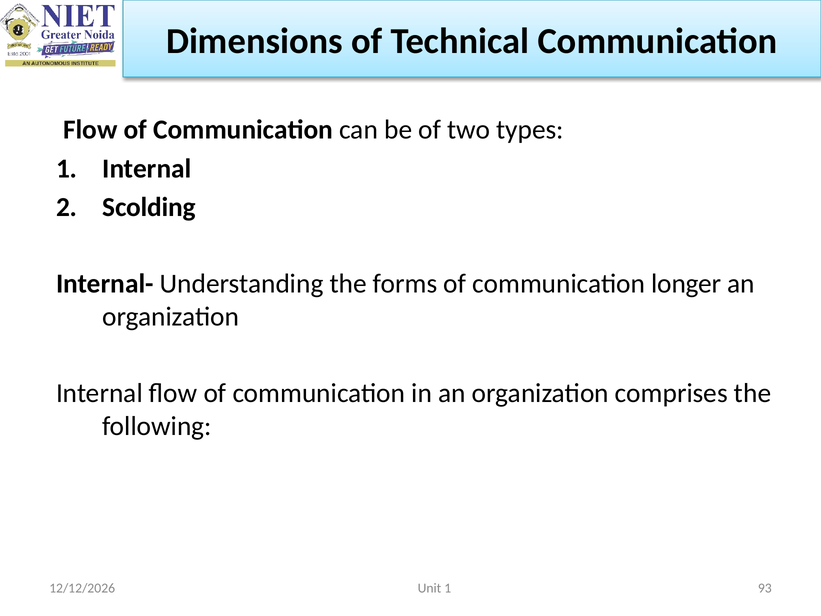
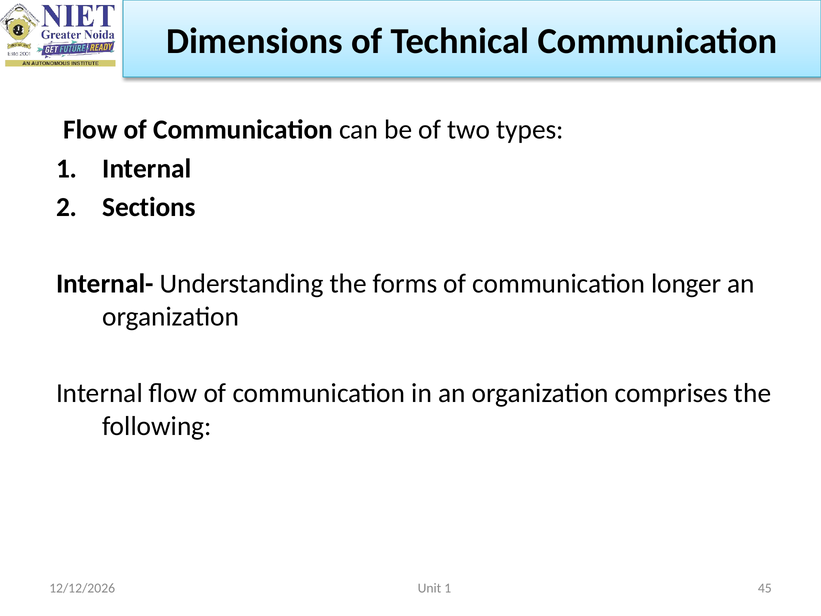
Scolding: Scolding -> Sections
93: 93 -> 45
